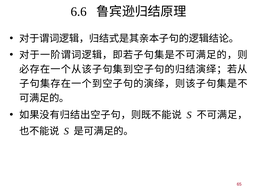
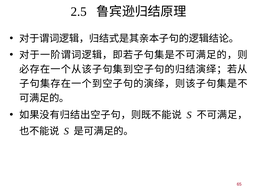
6.6: 6.6 -> 2.5
